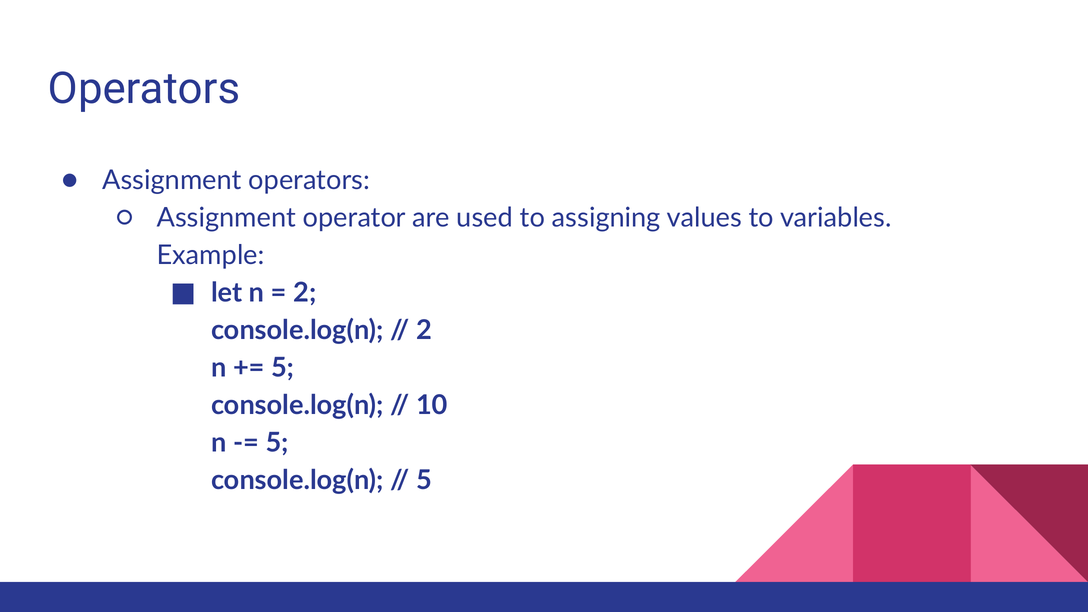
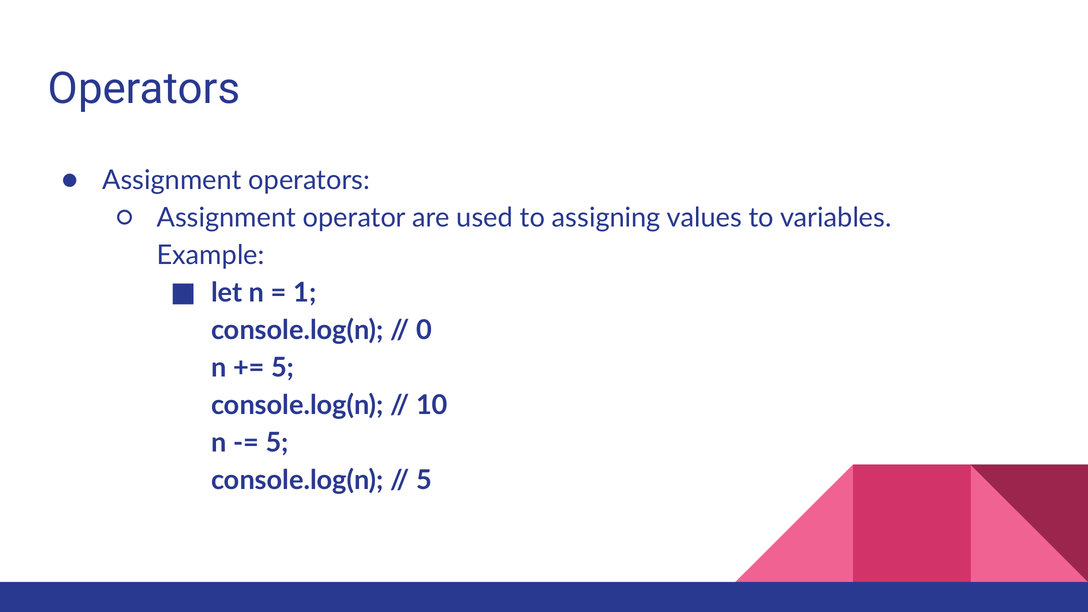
2 at (305, 293): 2 -> 1
2 at (424, 330): 2 -> 0
